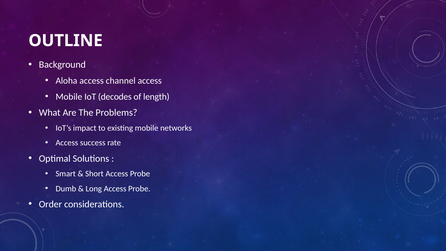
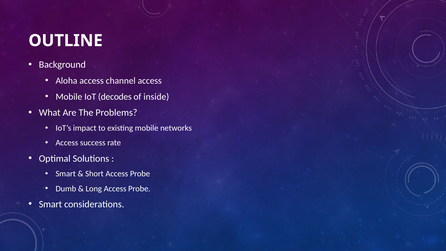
length: length -> inside
Order at (50, 204): Order -> Smart
